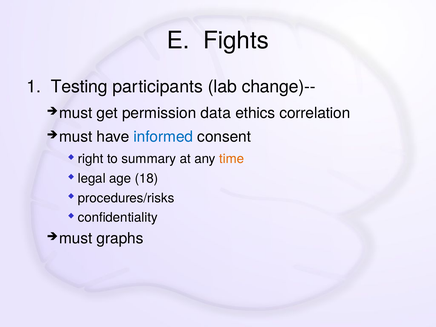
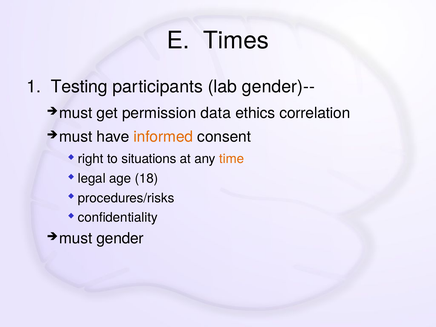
Fights: Fights -> Times
change)--: change)-- -> gender)--
informed colour: blue -> orange
summary: summary -> situations
graphs: graphs -> gender
